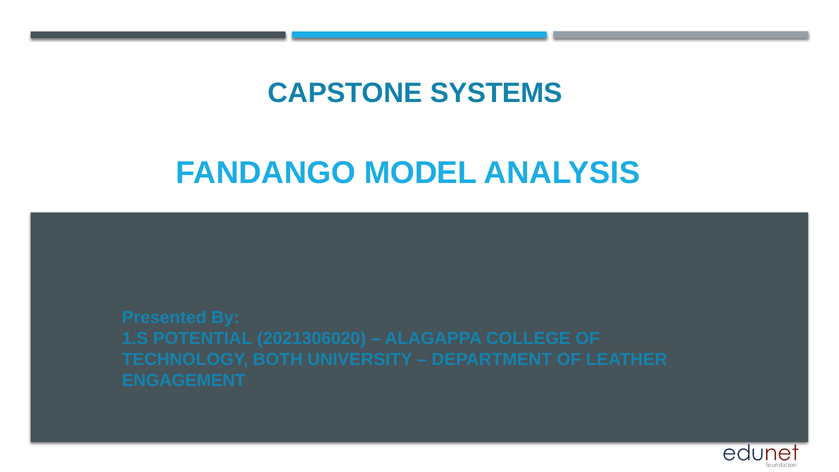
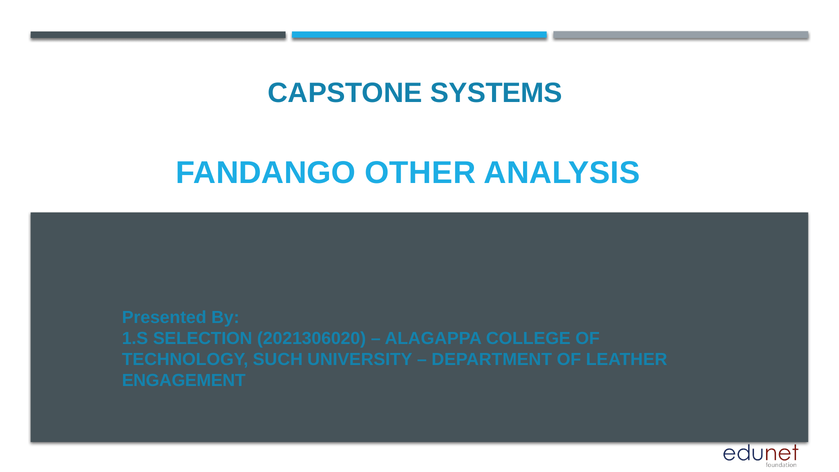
MODEL: MODEL -> OTHER
POTENTIAL: POTENTIAL -> SELECTION
BOTH: BOTH -> SUCH
